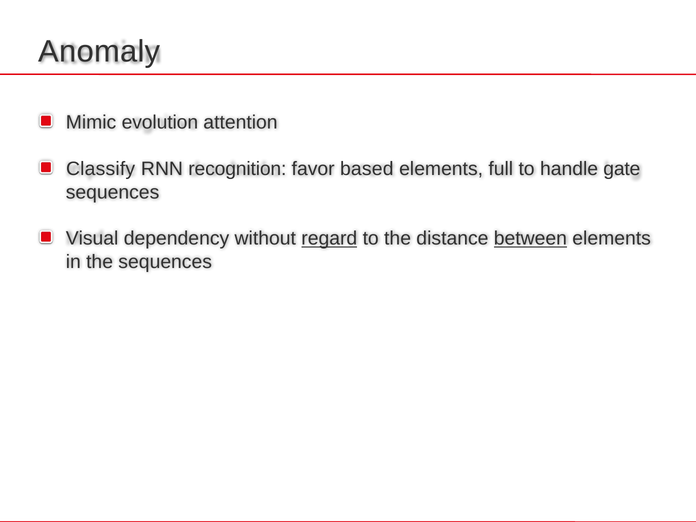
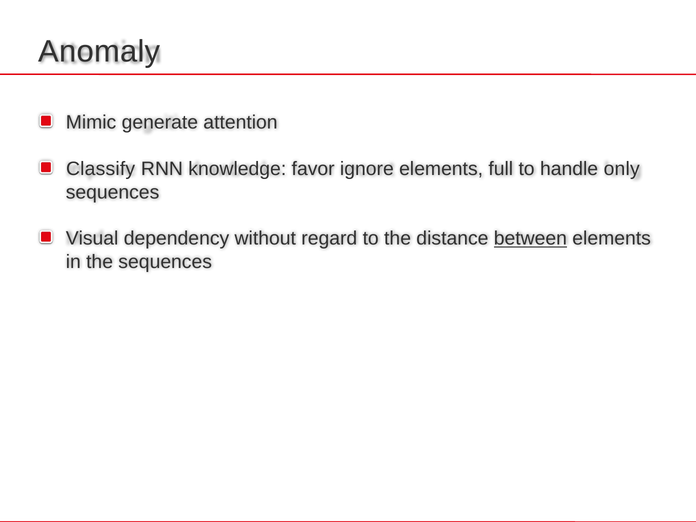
evolution: evolution -> generate
recognition: recognition -> knowledge
based: based -> ignore
gate: gate -> only
regard underline: present -> none
